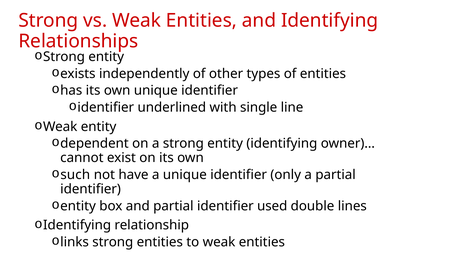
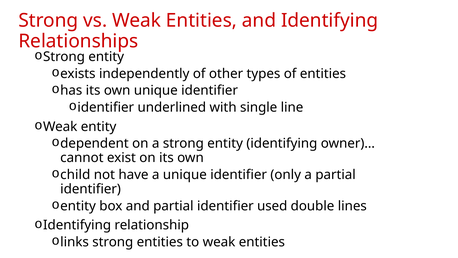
such: such -> child
